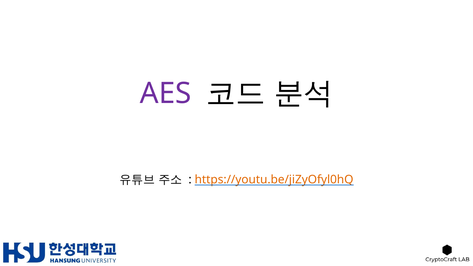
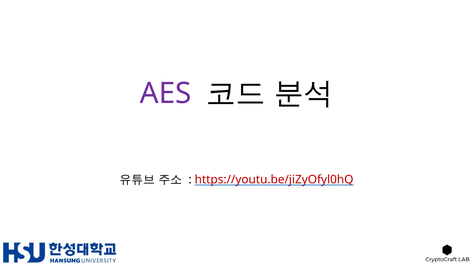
https://youtu.be/jiZyOfyl0hQ colour: orange -> red
